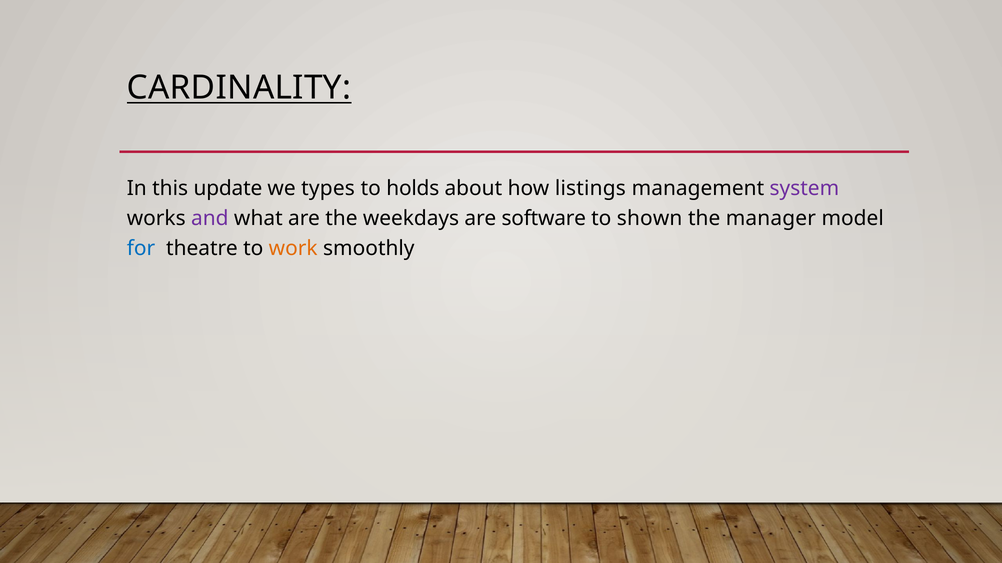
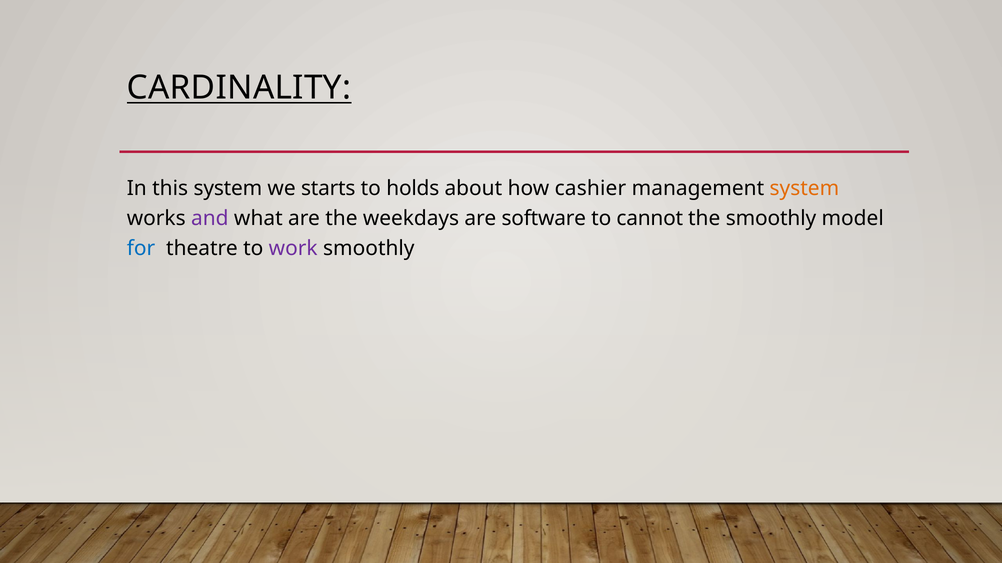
this update: update -> system
types: types -> starts
listings: listings -> cashier
system at (804, 188) colour: purple -> orange
shown: shown -> cannot
the manager: manager -> smoothly
work colour: orange -> purple
